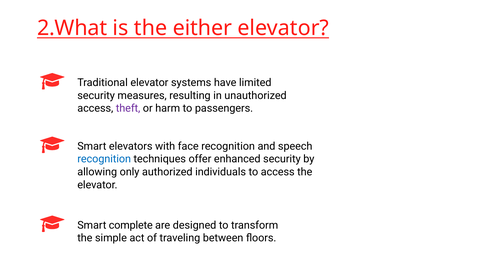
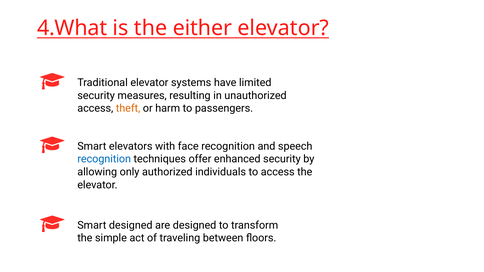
2.What: 2.What -> 4.What
theft colour: purple -> orange
Smart complete: complete -> designed
